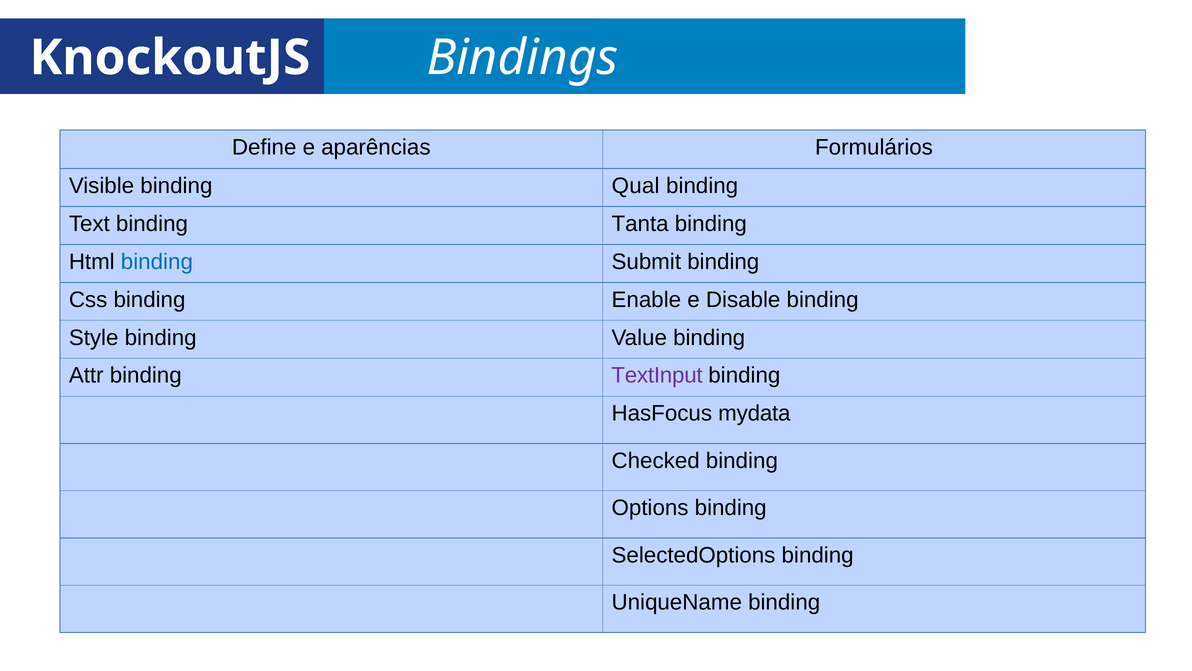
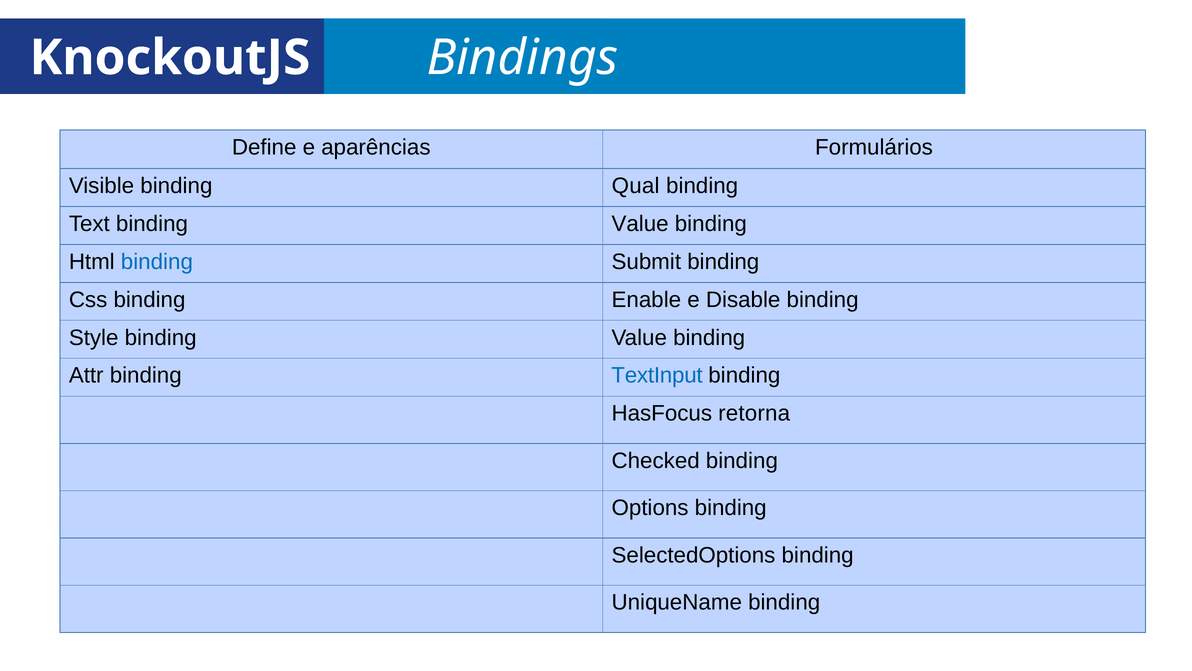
Text binding Tanta: Tanta -> Value
TextInput colour: purple -> blue
mydata: mydata -> retorna
